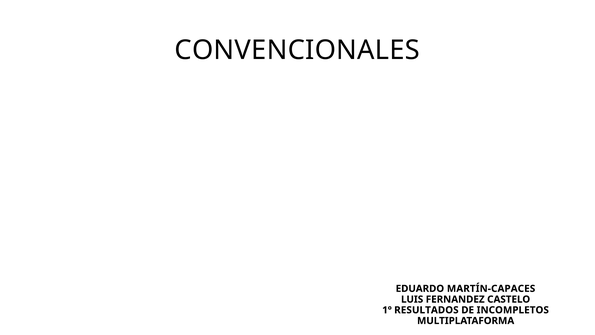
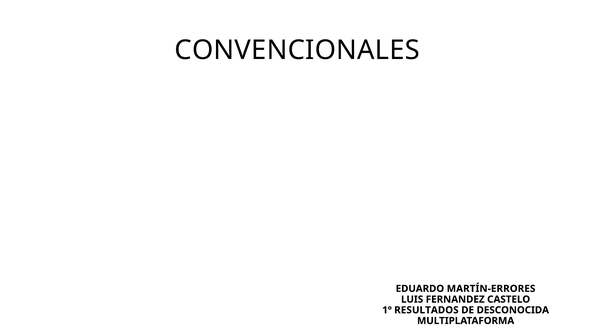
MARTÍN-CAPACES: MARTÍN-CAPACES -> MARTÍN-ERRORES
INCOMPLETOS: INCOMPLETOS -> DESCONOCIDA
